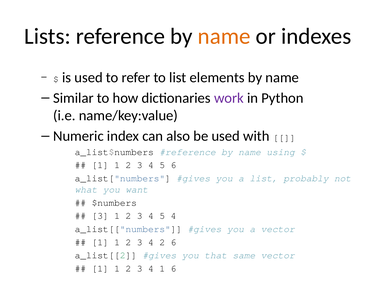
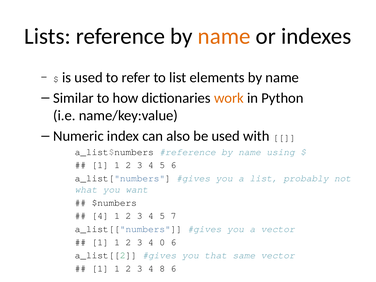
work colour: purple -> orange
3 at (100, 216): 3 -> 4
5 4: 4 -> 7
4 2: 2 -> 0
4 1: 1 -> 8
